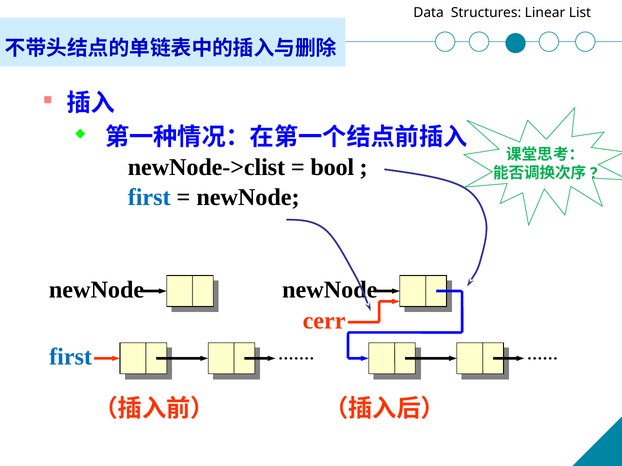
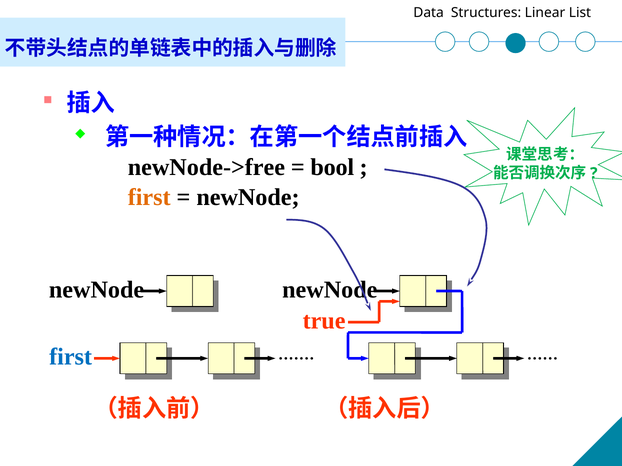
newNode->clist: newNode->clist -> newNode->free
first at (149, 198) colour: blue -> orange
cerr: cerr -> true
